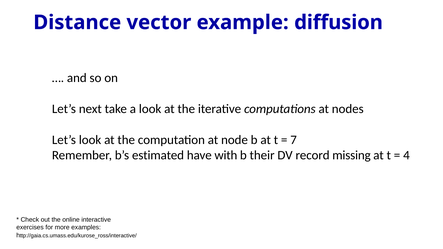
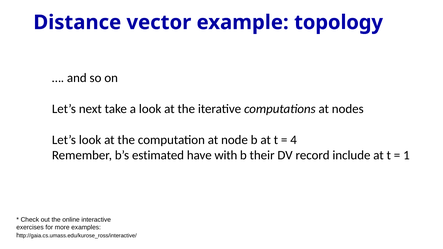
diffusion: diffusion -> topology
7: 7 -> 4
missing: missing -> include
4: 4 -> 1
